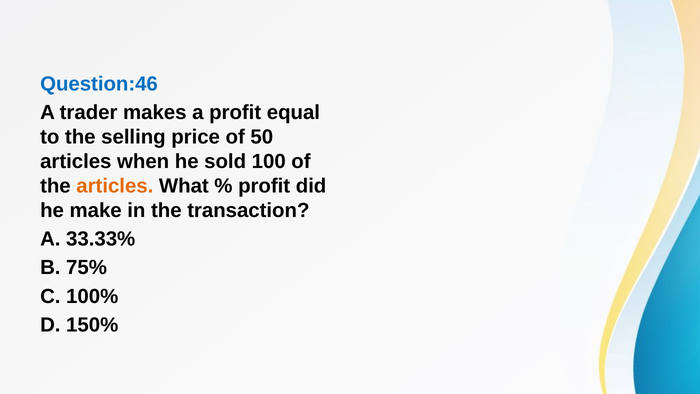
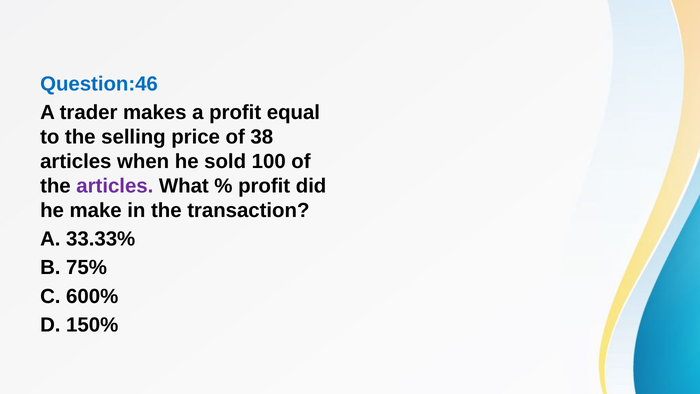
50: 50 -> 38
articles at (115, 186) colour: orange -> purple
100%: 100% -> 600%
